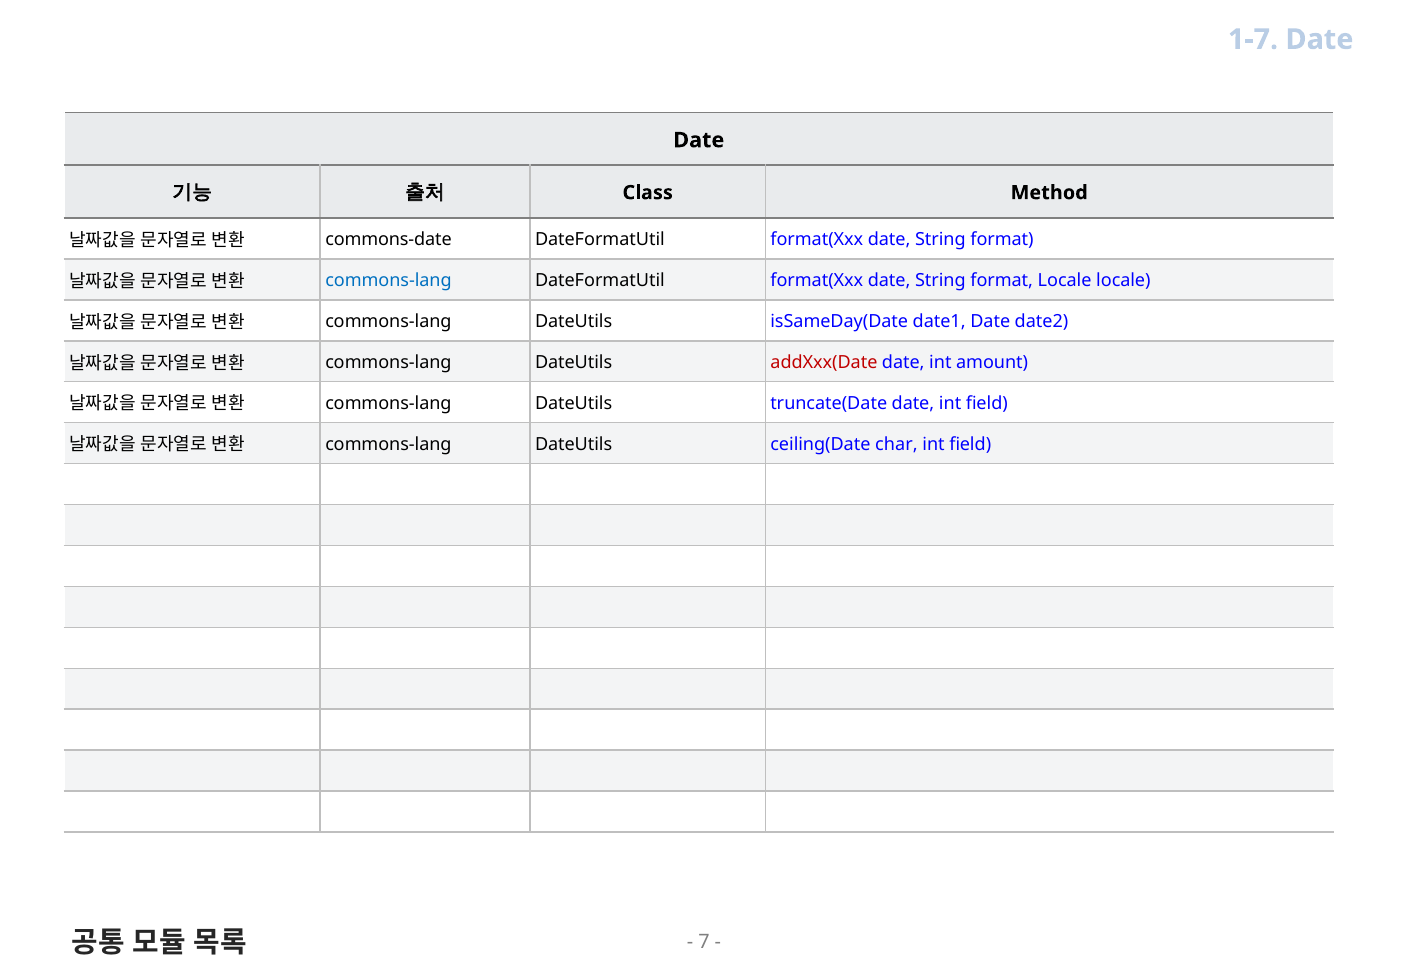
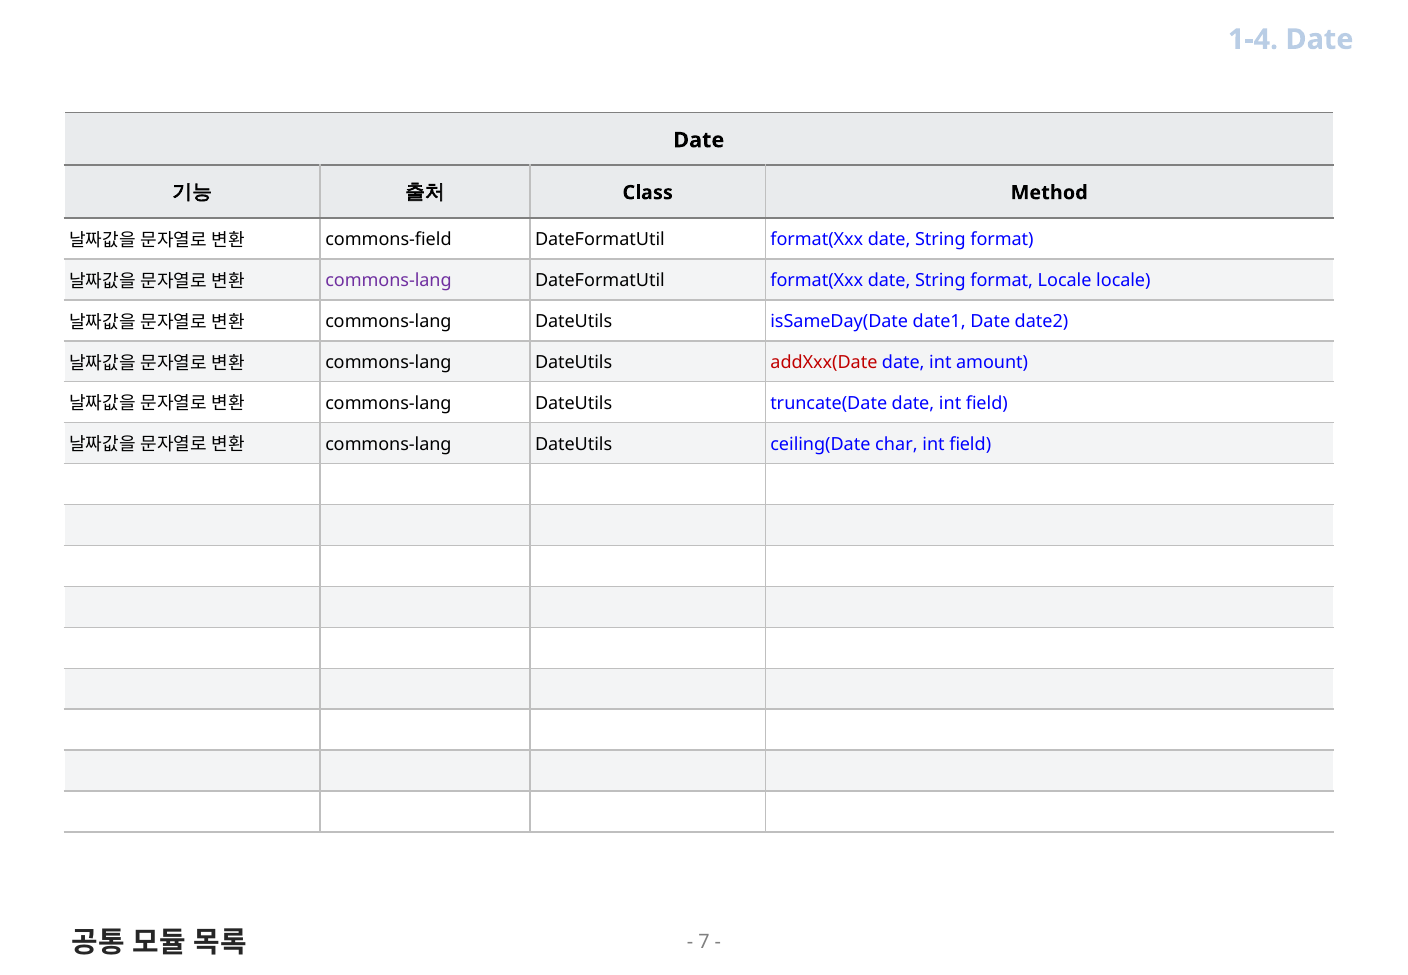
1-7: 1-7 -> 1-4
commons-date: commons-date -> commons-field
commons-lang at (388, 280) colour: blue -> purple
